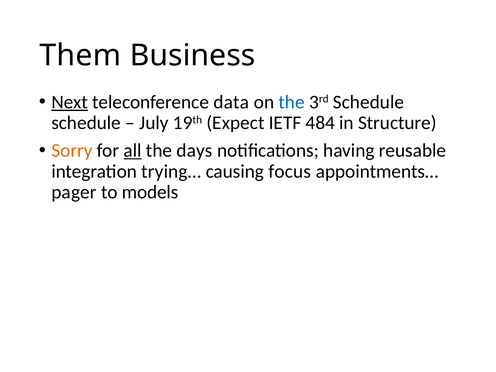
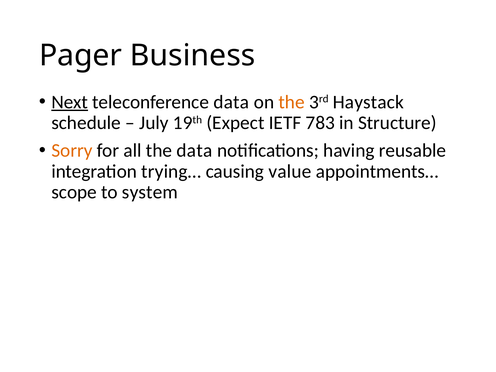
Them: Them -> Pager
the at (292, 102) colour: blue -> orange
3rd Schedule: Schedule -> Haystack
484: 484 -> 783
all underline: present -> none
the days: days -> data
focus: focus -> value
pager: pager -> scope
models: models -> system
